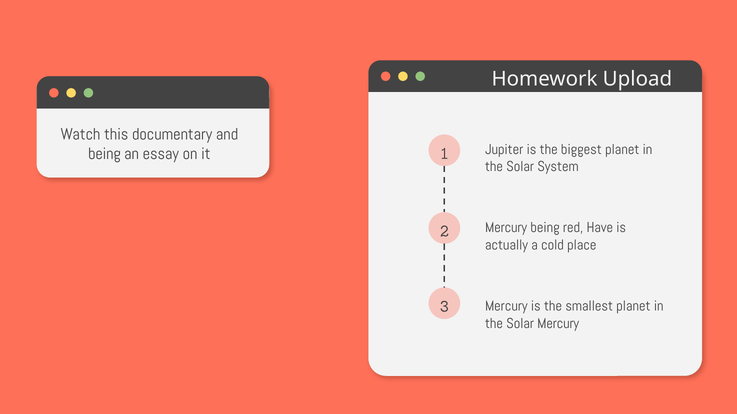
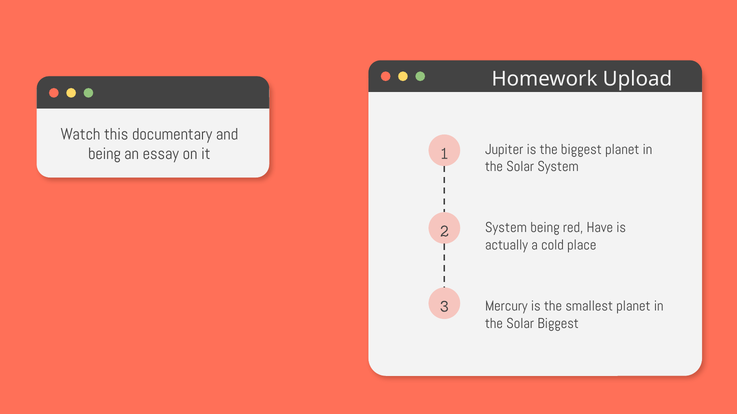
Mercury at (506, 228): Mercury -> System
Solar Mercury: Mercury -> Biggest
